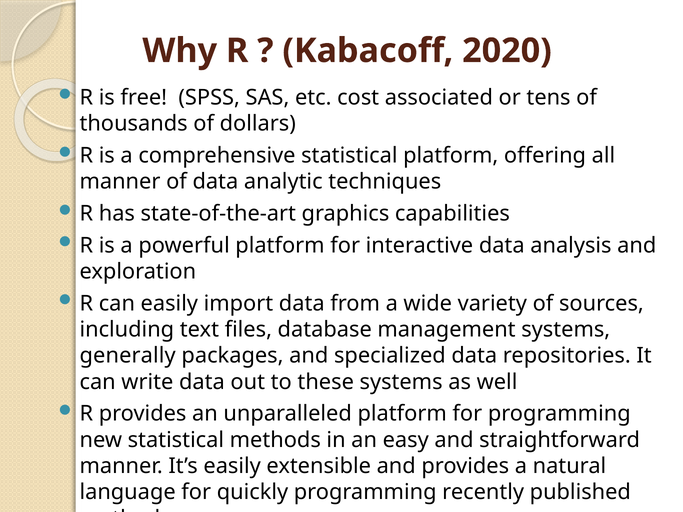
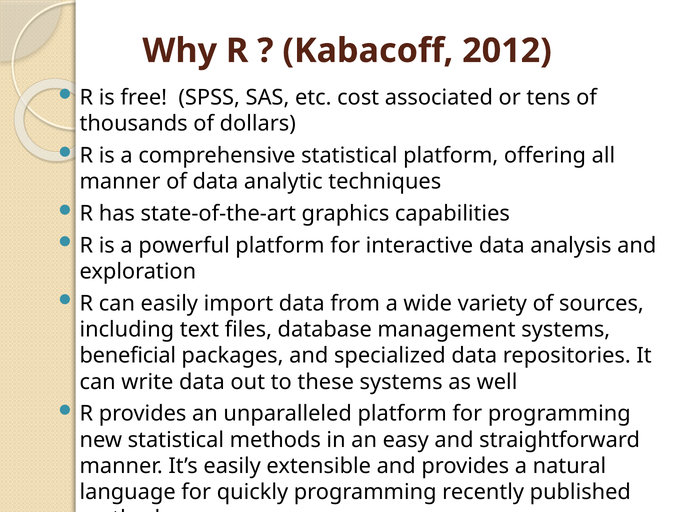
2020: 2020 -> 2012
generally: generally -> beneficial
